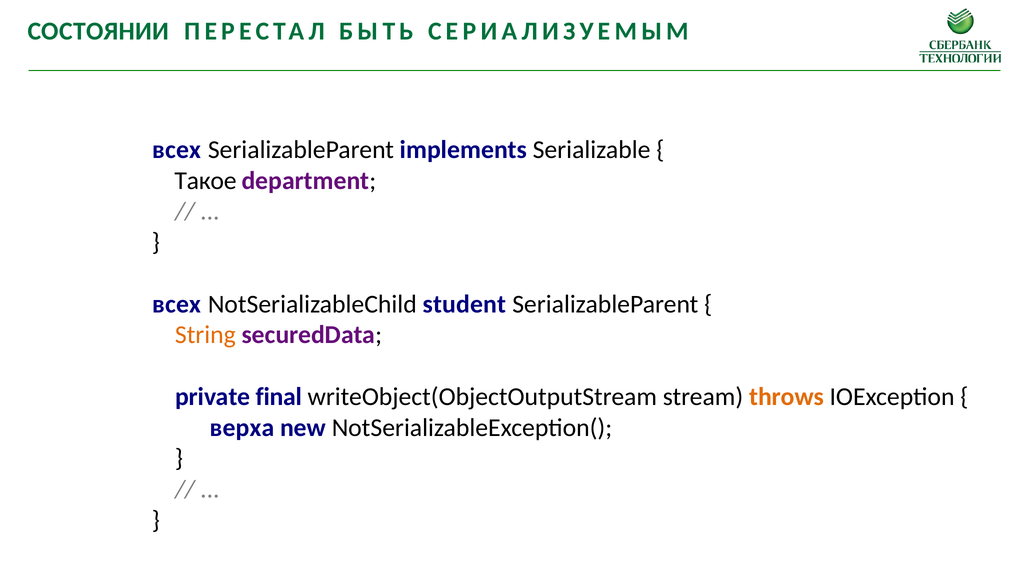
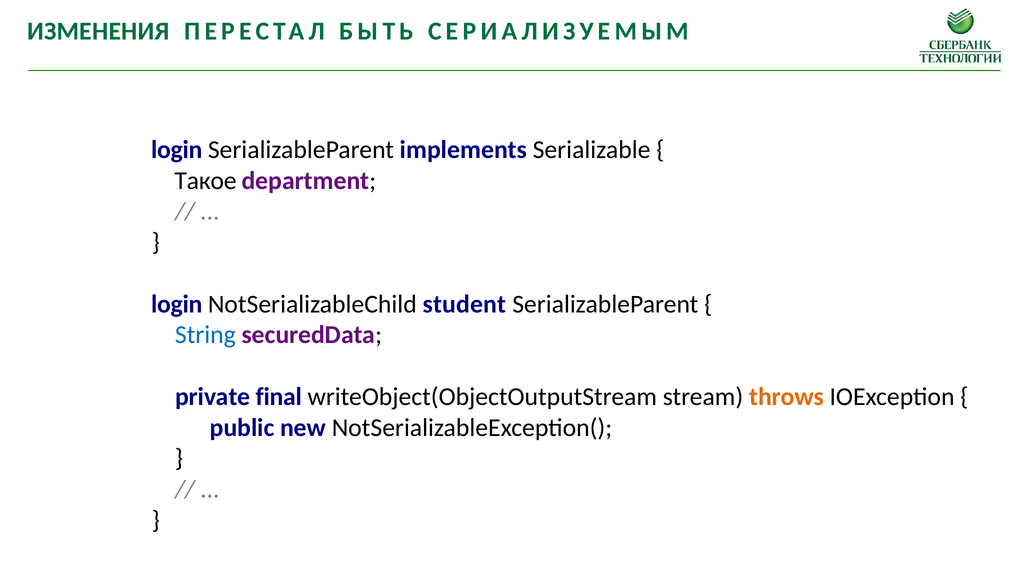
СОСТОЯНИИ: СОСТОЯНИИ -> ИЗМЕНЕНИЯ
всех at (177, 150): всех -> login
всех at (177, 304): всех -> login
String colour: orange -> blue
верха: верха -> public
